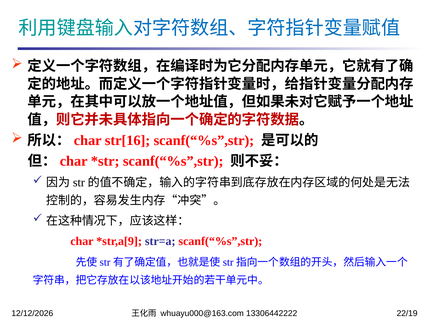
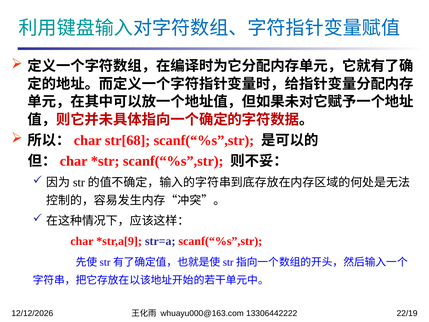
str[16: str[16 -> str[68
